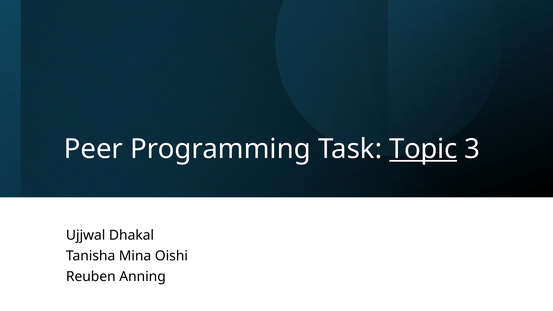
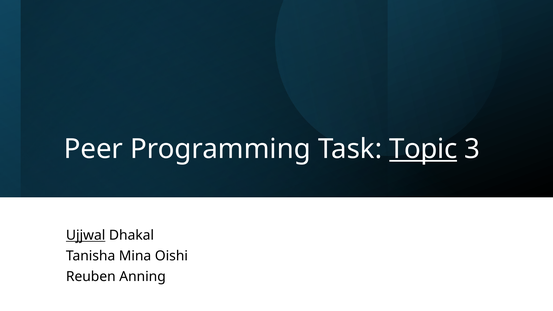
Ujjwal underline: none -> present
